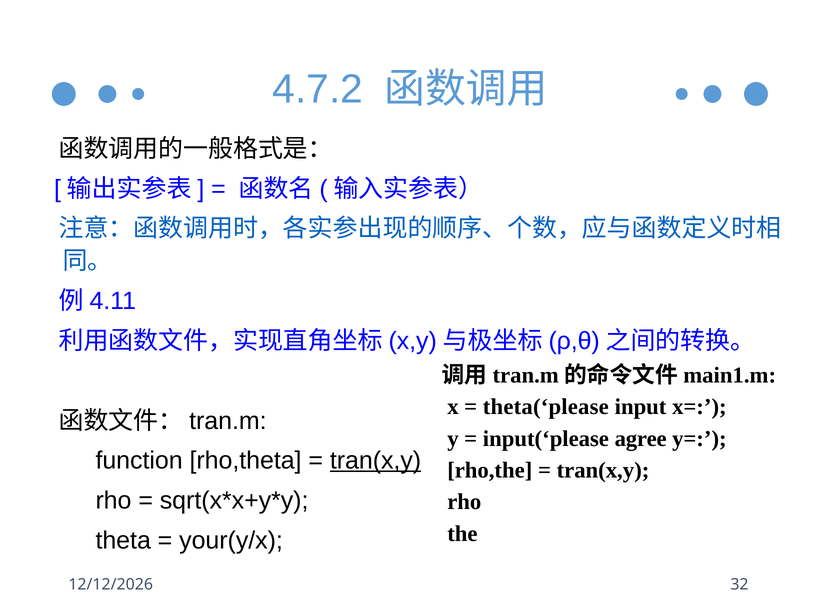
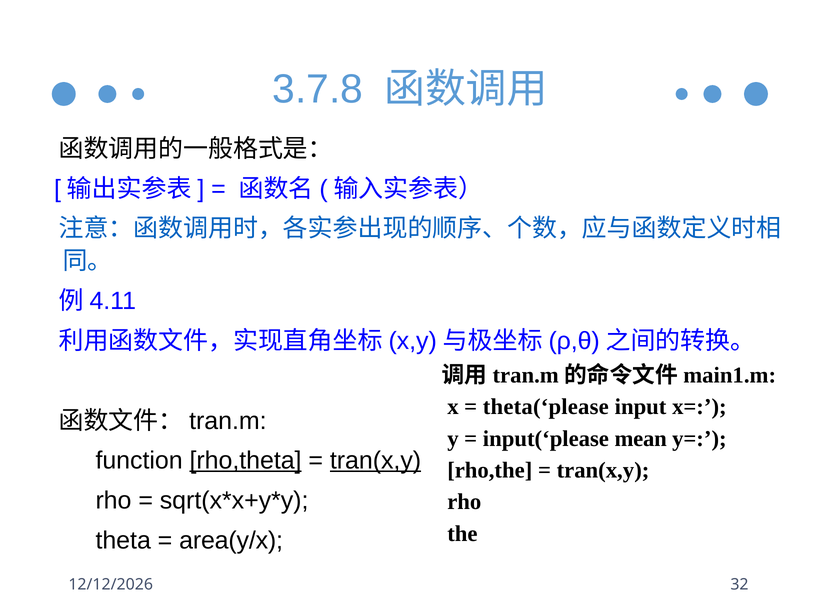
4.7.2: 4.7.2 -> 3.7.8
agree: agree -> mean
rho,theta underline: none -> present
your(y/x: your(y/x -> area(y/x
